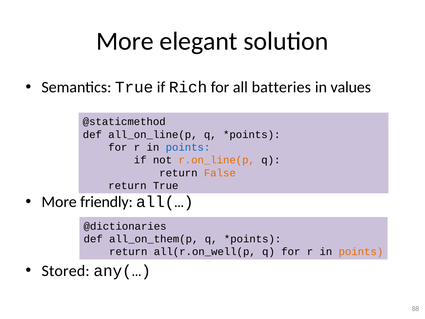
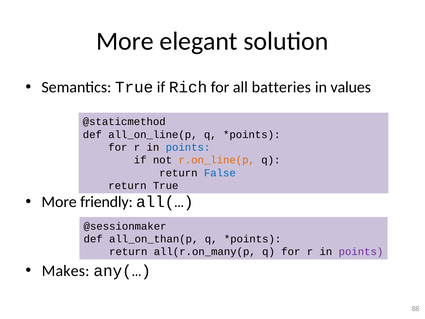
False colour: orange -> blue
@dictionaries: @dictionaries -> @sessionmaker
all_on_them(p: all_on_them(p -> all_on_than(p
all(r.on_well(p: all(r.on_well(p -> all(r.on_many(p
points at (361, 252) colour: orange -> purple
Stored: Stored -> Makes
